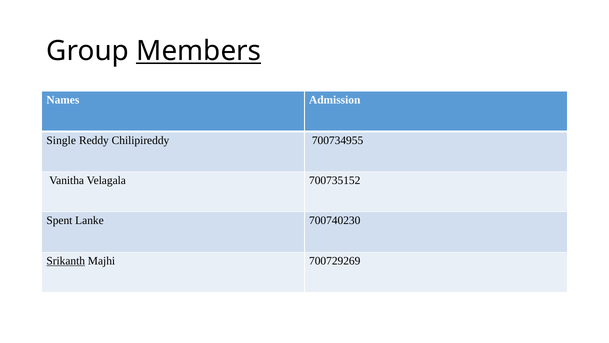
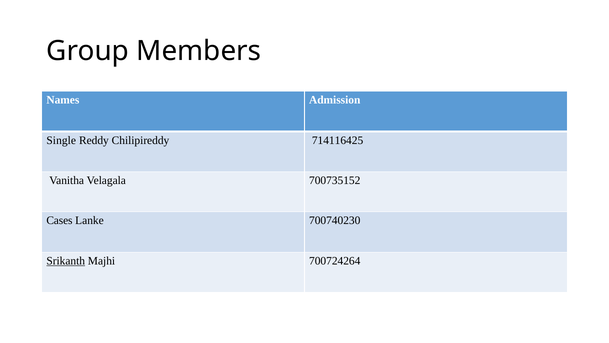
Members underline: present -> none
700734955: 700734955 -> 714116425
Spent: Spent -> Cases
700729269: 700729269 -> 700724264
